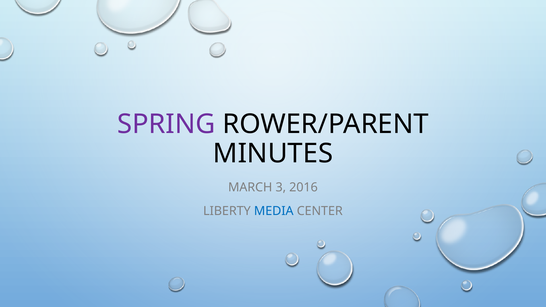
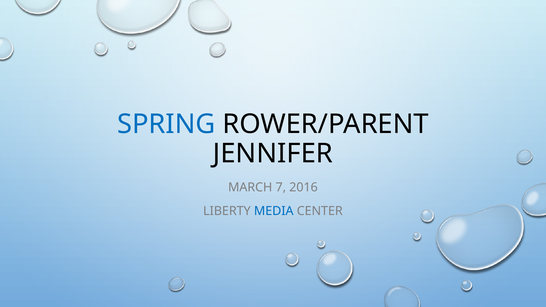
SPRING colour: purple -> blue
MINUTES: MINUTES -> JENNIFER
3: 3 -> 7
